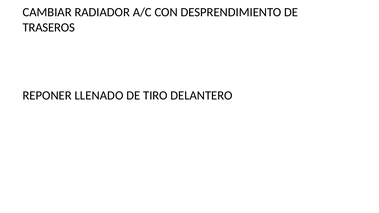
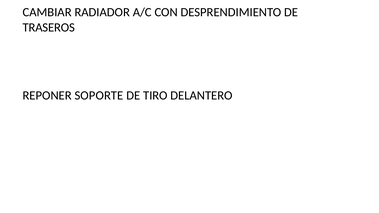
LLENADO: LLENADO -> SOPORTE
